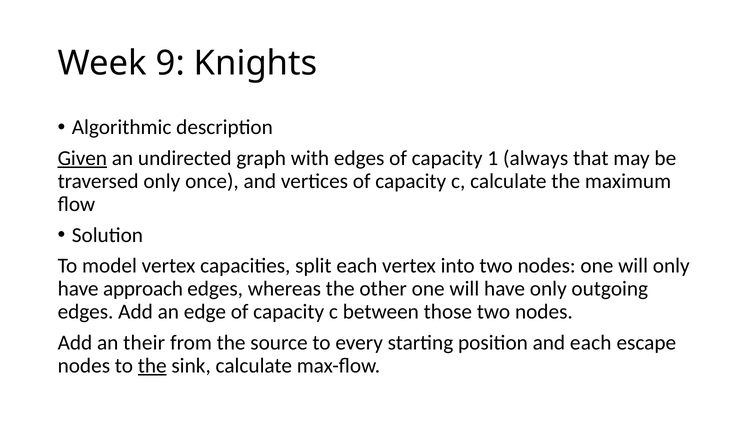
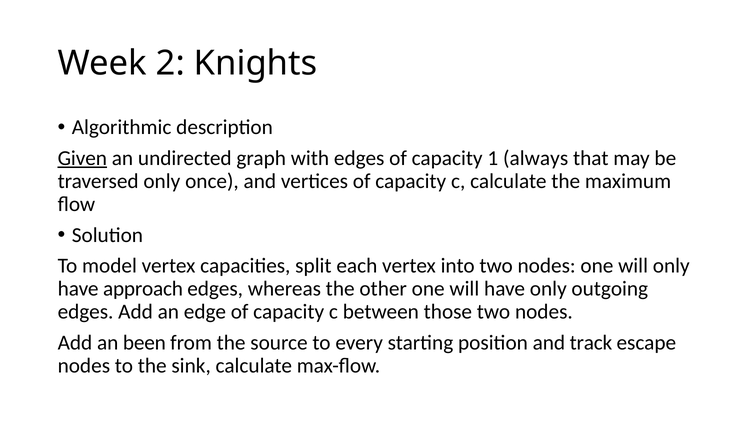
9: 9 -> 2
their: their -> been
and each: each -> track
the at (152, 366) underline: present -> none
